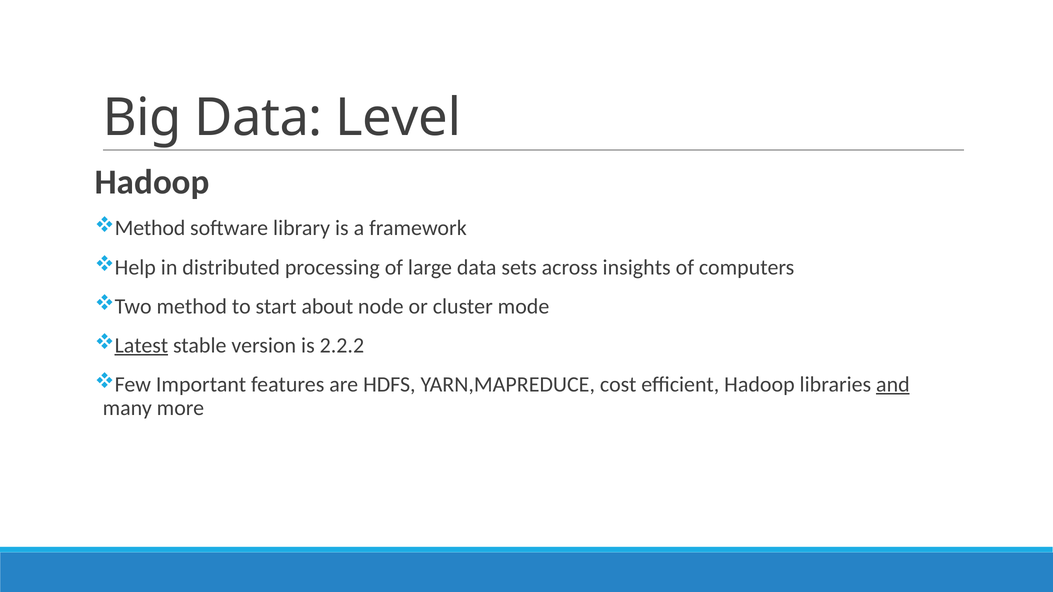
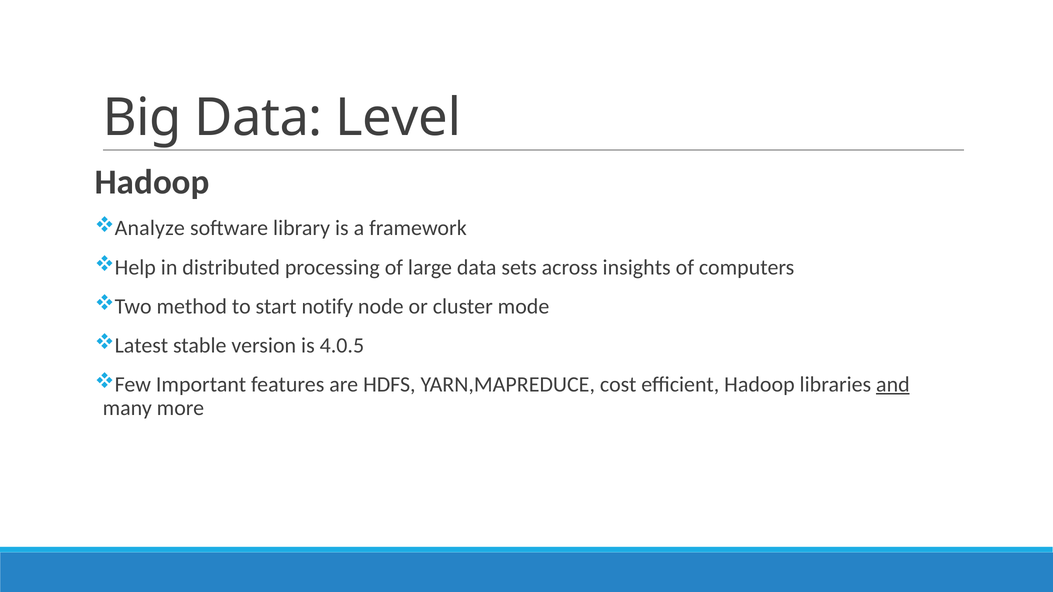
Method at (150, 228): Method -> Analyze
about: about -> notify
Latest underline: present -> none
2.2.2: 2.2.2 -> 4.0.5
